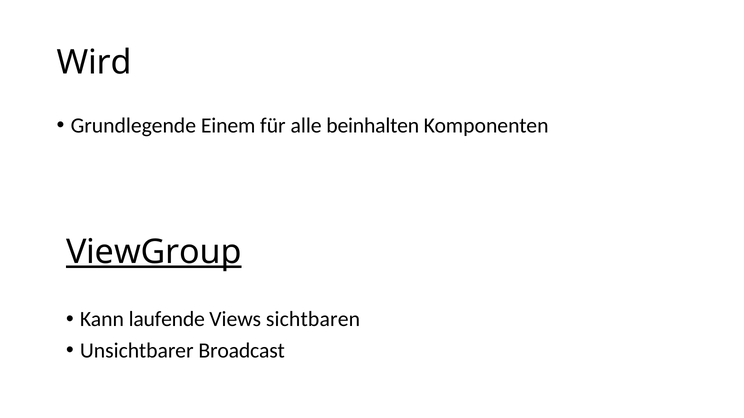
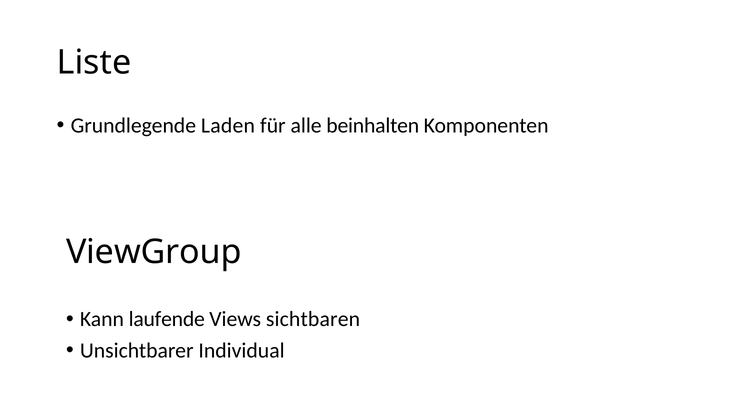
Wird: Wird -> Liste
Einem: Einem -> Laden
ViewGroup underline: present -> none
Broadcast: Broadcast -> Individual
